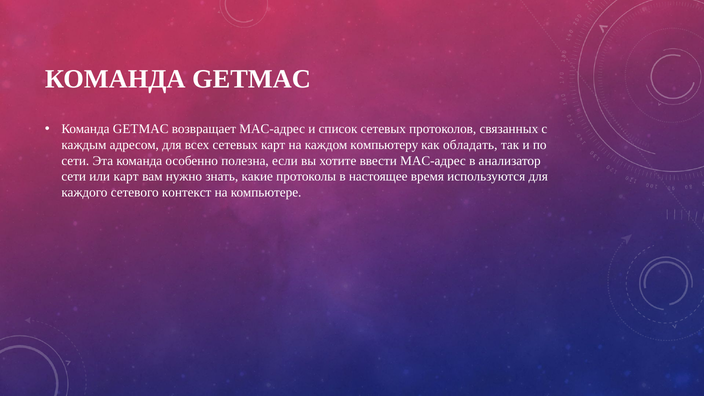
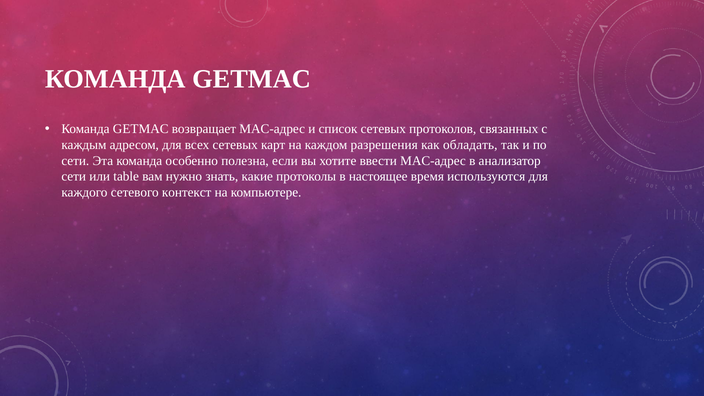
компьютеру: компьютеру -> разрешения
или карт: карт -> table
